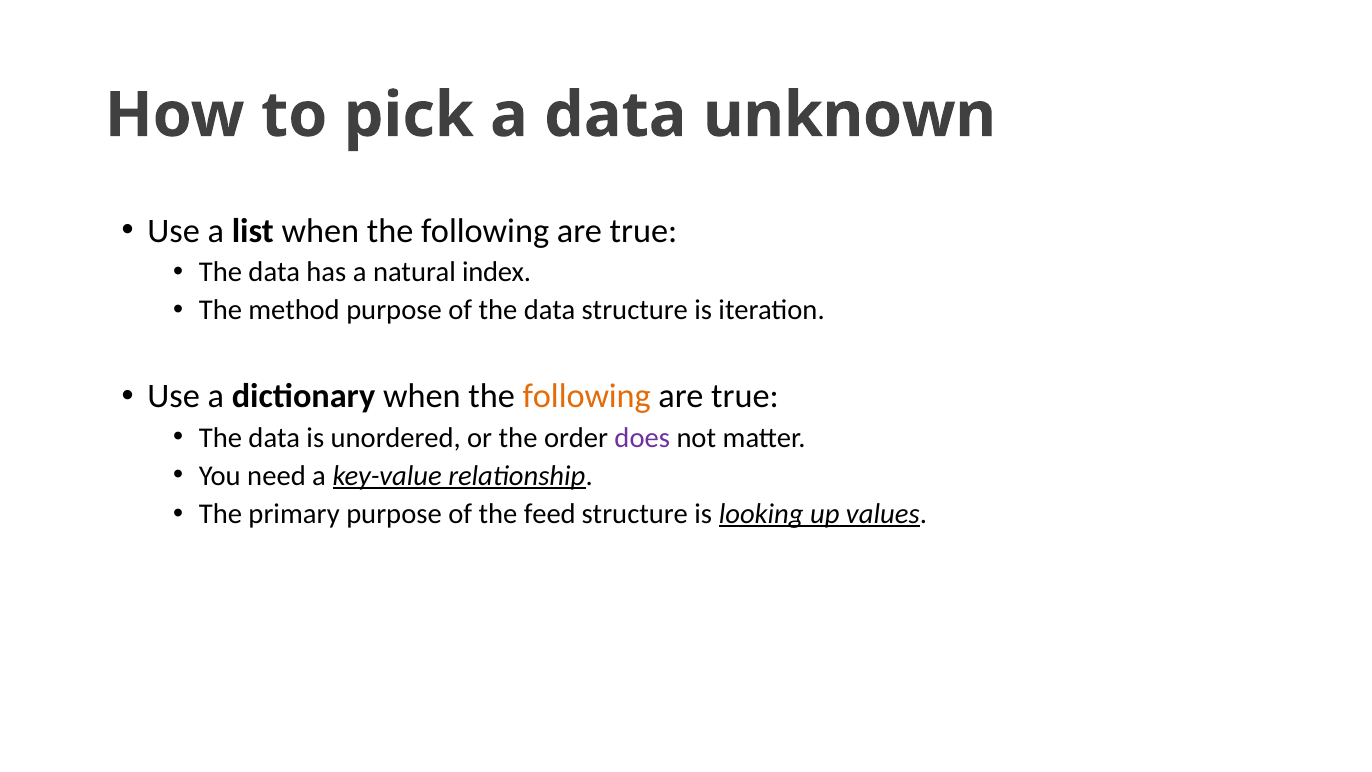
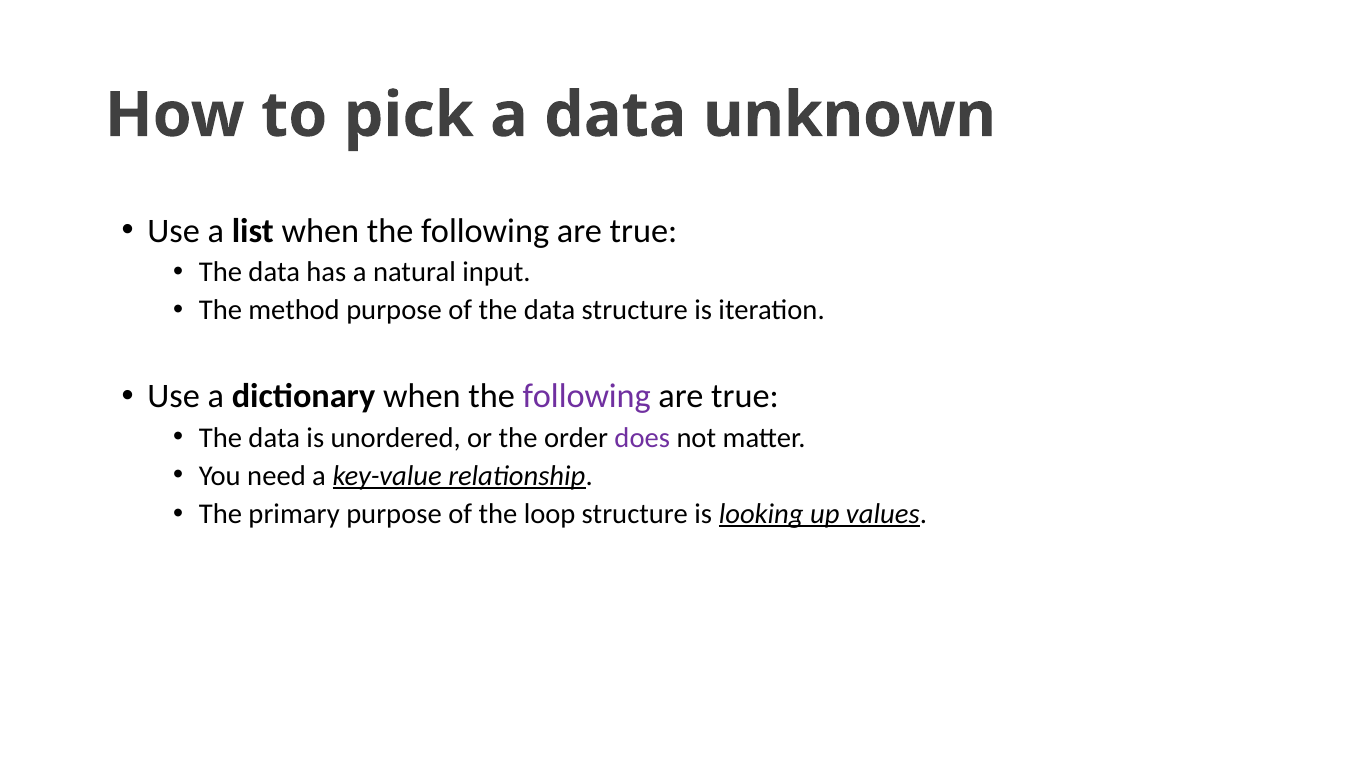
index: index -> input
following at (587, 396) colour: orange -> purple
feed: feed -> loop
